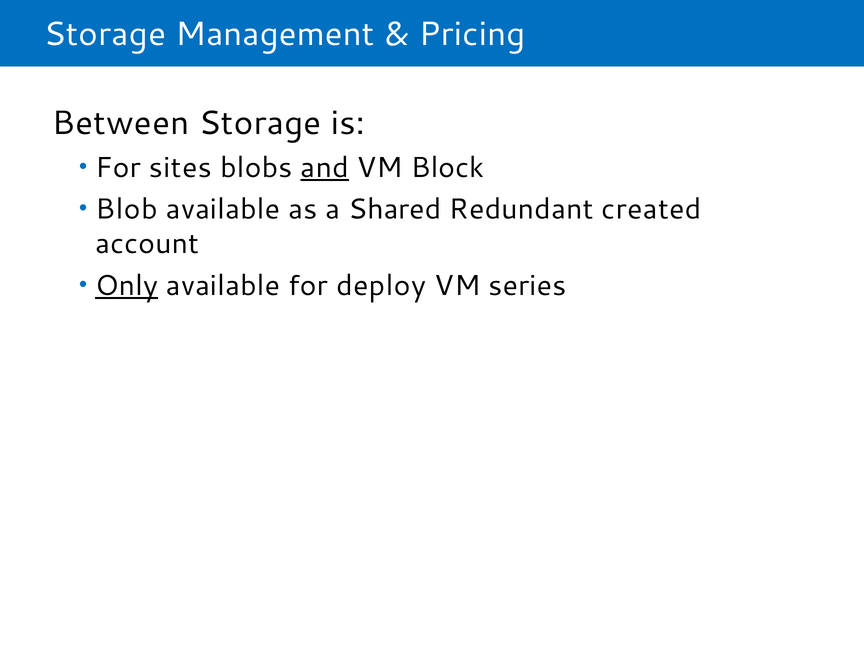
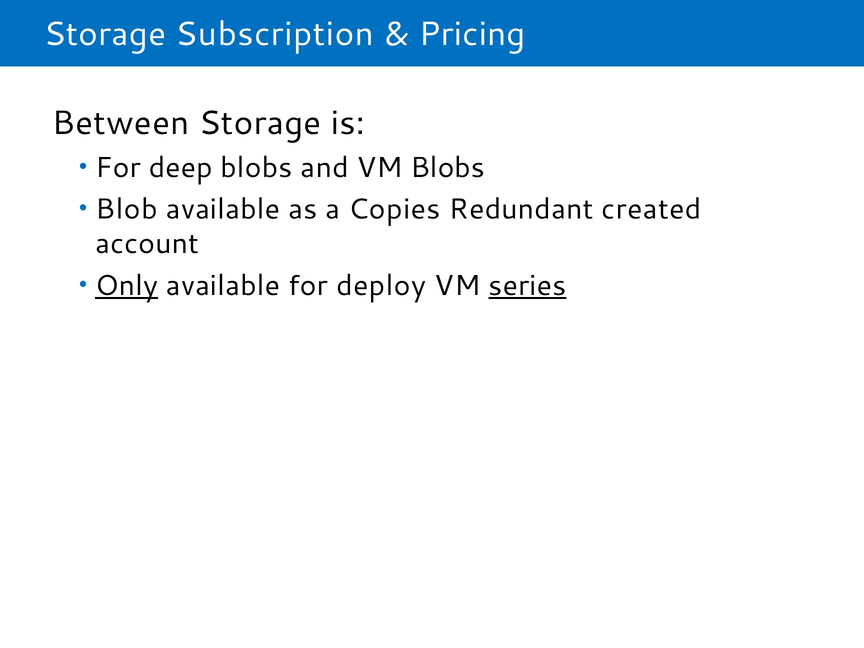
Management: Management -> Subscription
sites: sites -> deep
and underline: present -> none
VM Block: Block -> Blobs
Shared: Shared -> Copies
series underline: none -> present
